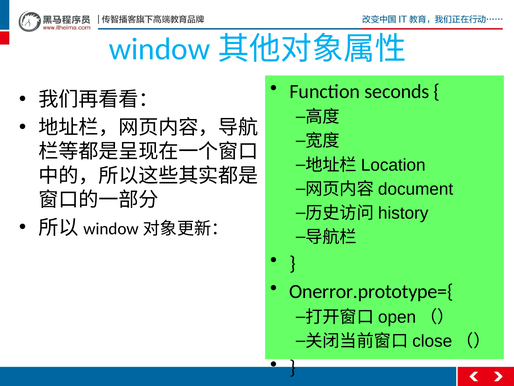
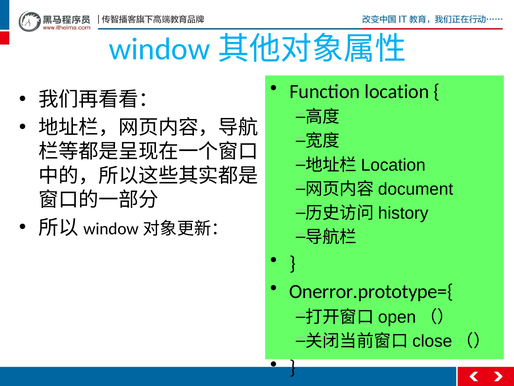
seconds: seconds -> location
